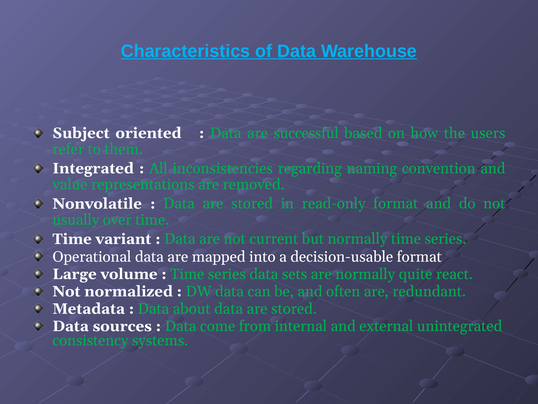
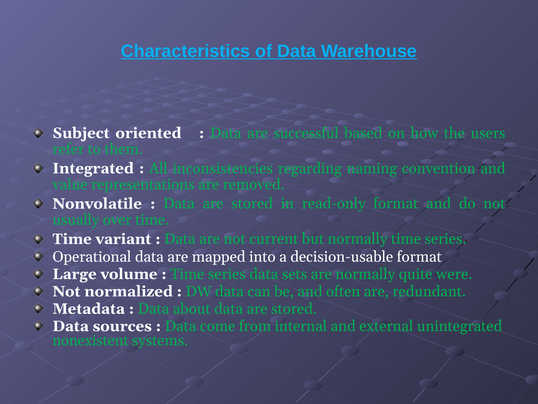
react: react -> were
consistency: consistency -> nonexistent
